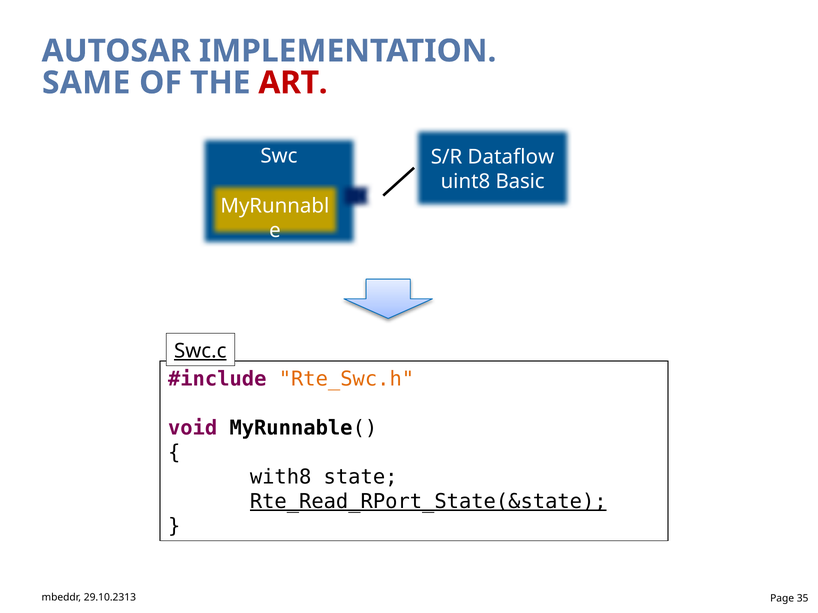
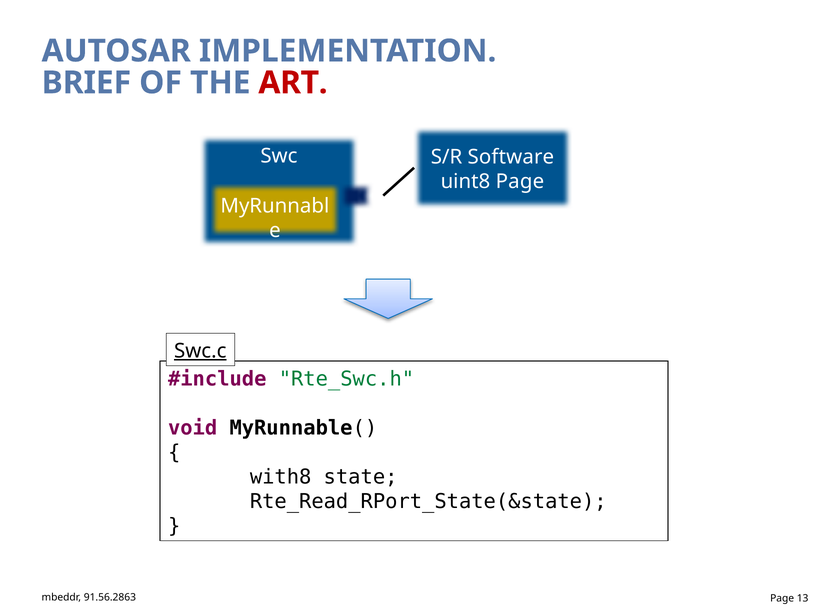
SAME: SAME -> BRIEF
Dataflow: Dataflow -> Software
uint8 Basic: Basic -> Page
Rte_Swc.h colour: orange -> green
Rte_Read_RPort_State(&state underline: present -> none
29.10.2313: 29.10.2313 -> 91.56.2863
35: 35 -> 13
